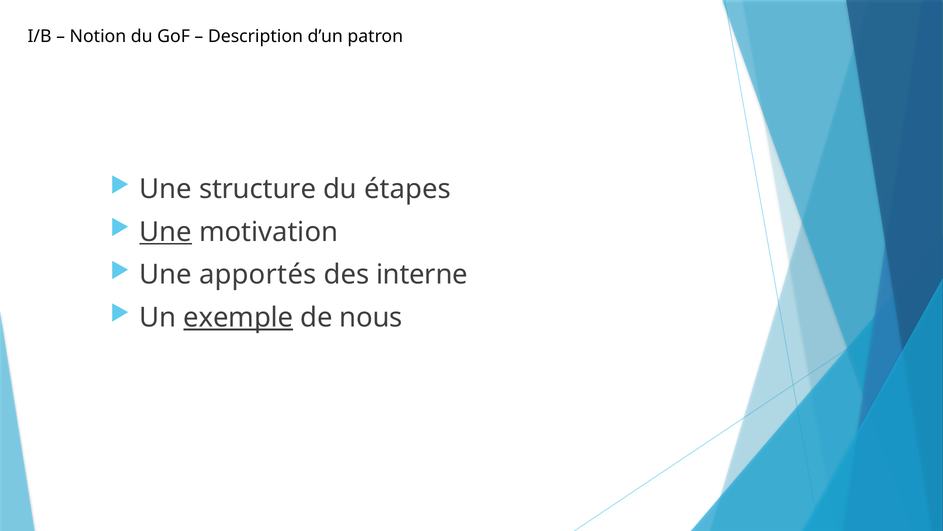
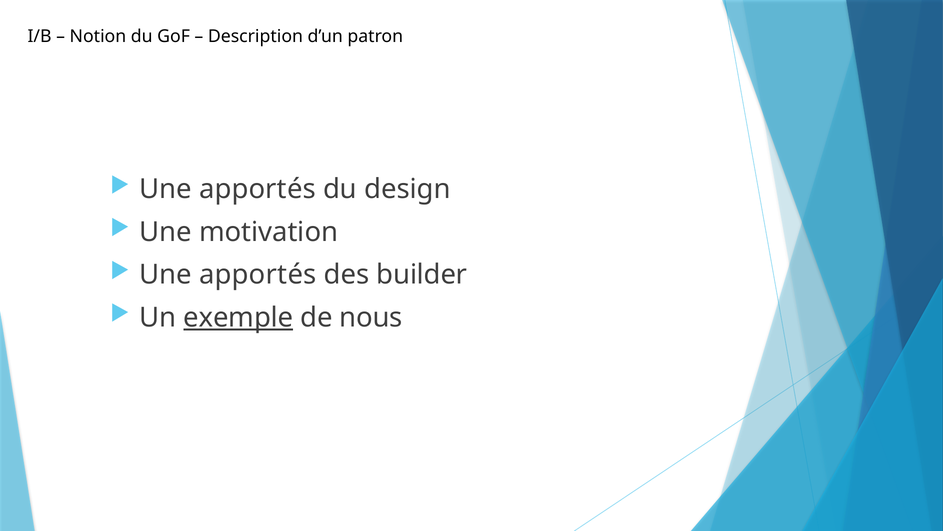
structure at (258, 189): structure -> apportés
étapes: étapes -> design
Une at (166, 232) underline: present -> none
interne: interne -> builder
